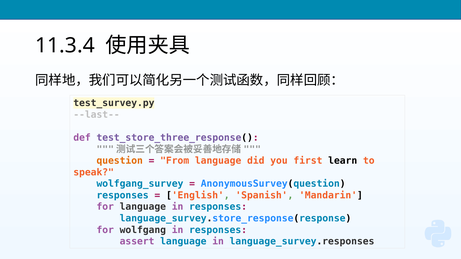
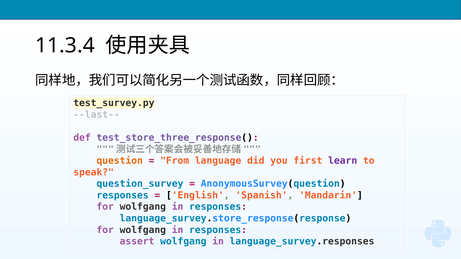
learn colour: black -> purple
wolfgang_survey: wolfgang_survey -> question_survey
language at (143, 207): language -> wolfgang
assert language: language -> wolfgang
